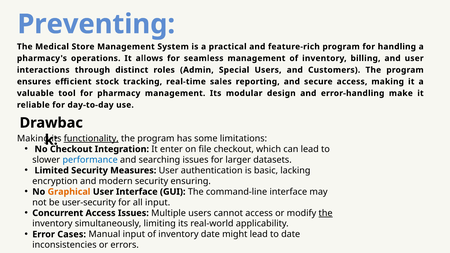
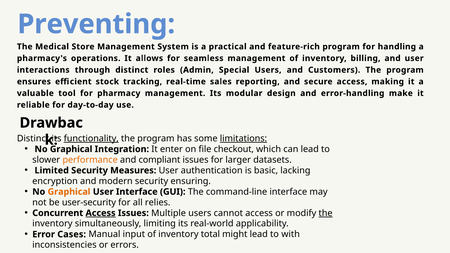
Making at (33, 139): Making -> Distinct
limitations underline: none -> present
Checkout at (71, 149): Checkout -> Graphical
performance colour: blue -> orange
searching: searching -> compliant
all input: input -> relies
Access at (101, 213) underline: none -> present
inventory date: date -> total
to date: date -> with
